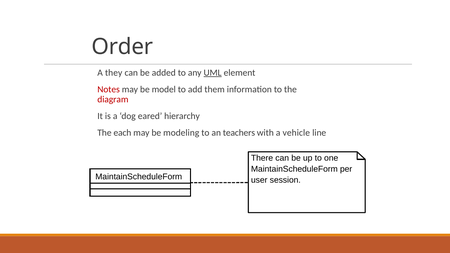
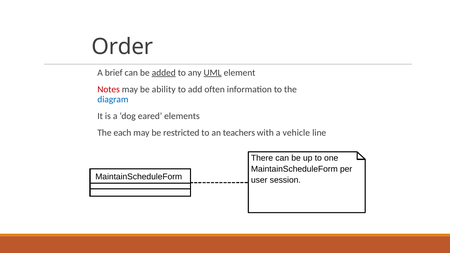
they: they -> brief
added underline: none -> present
model: model -> ability
them: them -> often
diagram colour: red -> blue
hierarchy: hierarchy -> elements
modeling: modeling -> restricted
